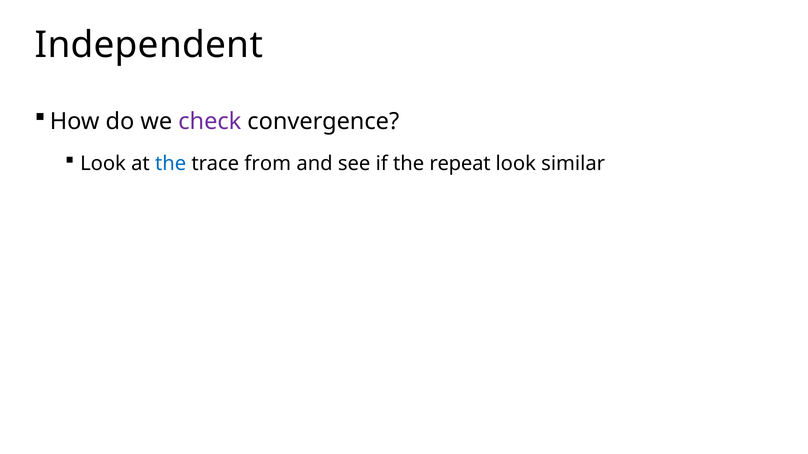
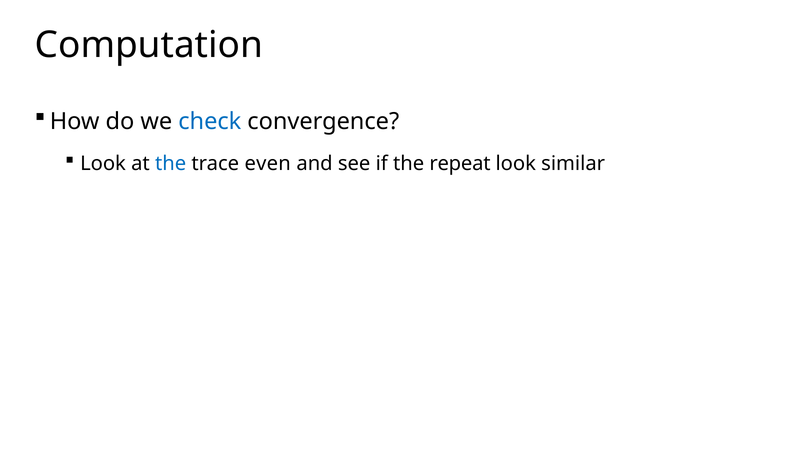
Independent: Independent -> Computation
check colour: purple -> blue
from: from -> even
